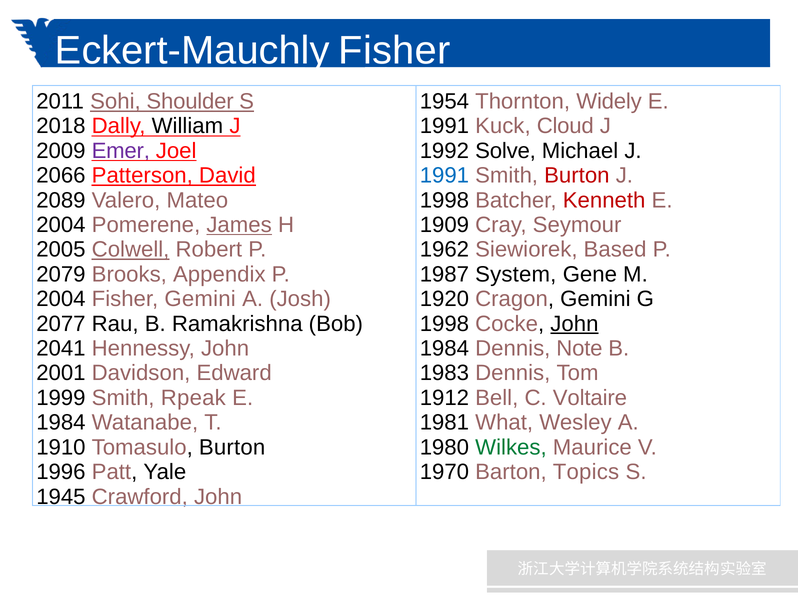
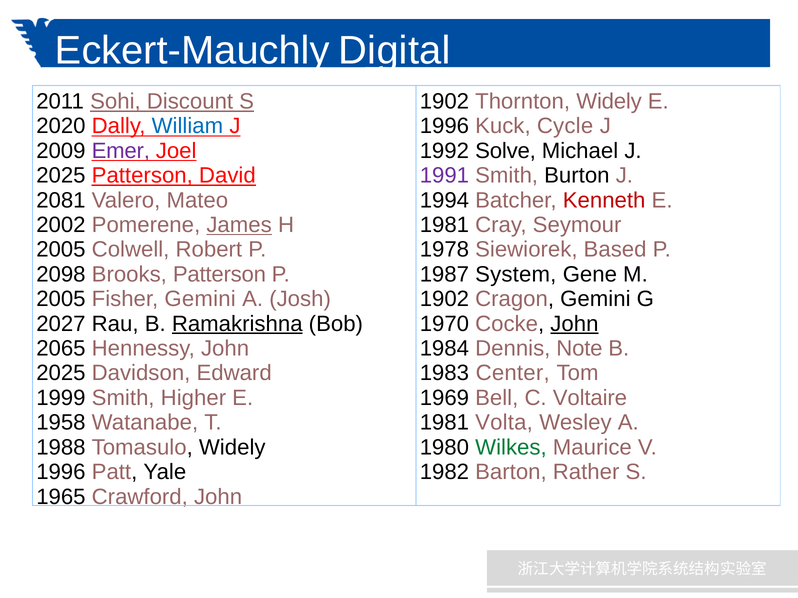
Eckert-Mauchly Fisher: Fisher -> Digital
Shoulder: Shoulder -> Discount
1954 at (444, 102): 1954 -> 1902
2018: 2018 -> 2020
William colour: black -> blue
1991 at (444, 126): 1991 -> 1996
Cloud: Cloud -> Cycle
2066 at (61, 176): 2066 -> 2025
1991 at (444, 176) colour: blue -> purple
Burton at (577, 176) colour: red -> black
2089: 2089 -> 2081
1998 at (444, 200): 1998 -> 1994
2004 at (61, 225): 2004 -> 2002
1909 at (444, 225): 1909 -> 1981
Colwell underline: present -> none
1962: 1962 -> 1978
2079: 2079 -> 2098
Brooks Appendix: Appendix -> Patterson
2004 at (61, 299): 2004 -> 2005
1920 at (444, 299): 1920 -> 1902
2077: 2077 -> 2027
Ramakrishna underline: none -> present
1998 at (444, 324): 1998 -> 1970
2041: 2041 -> 2065
2001 at (61, 373): 2001 -> 2025
1983 Dennis: Dennis -> Center
Rpeak: Rpeak -> Higher
1912: 1912 -> 1969
1984 at (61, 423): 1984 -> 1958
What: What -> Volta
1910: 1910 -> 1988
Tomasulo Burton: Burton -> Widely
1970: 1970 -> 1982
Topics: Topics -> Rather
1945: 1945 -> 1965
